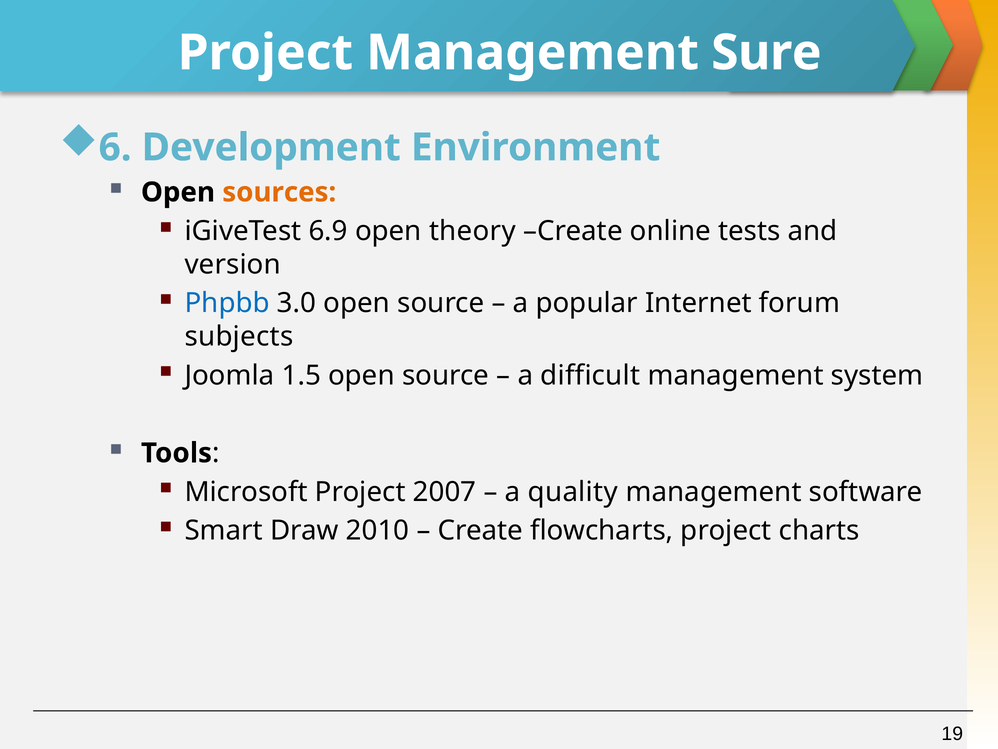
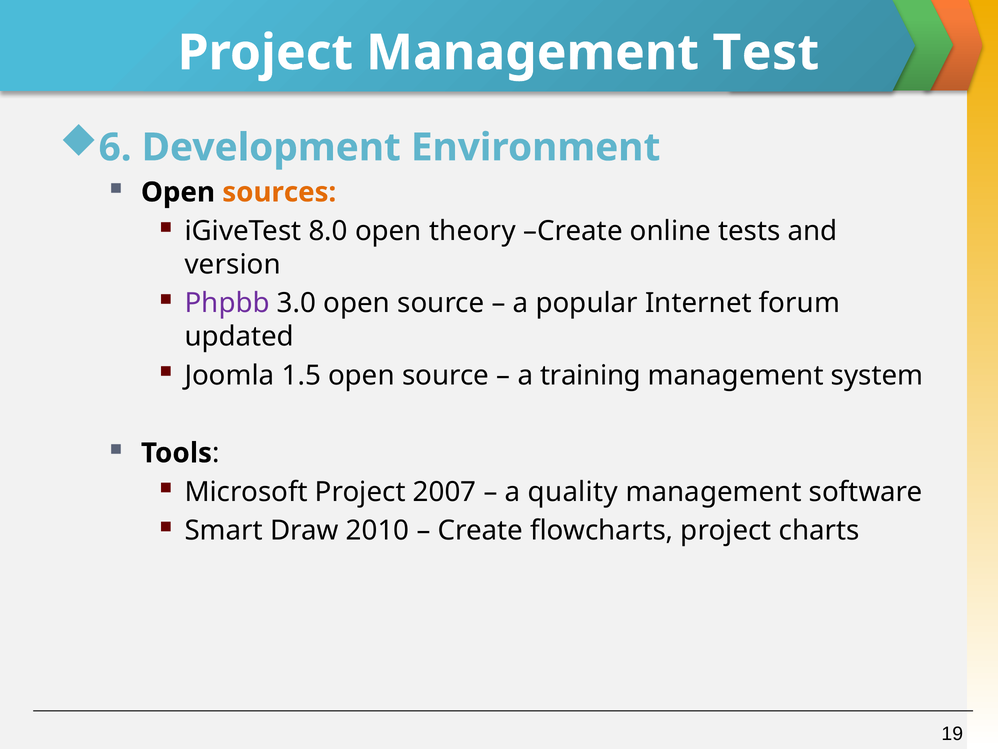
Sure: Sure -> Test
6.9: 6.9 -> 8.0
Phpbb colour: blue -> purple
subjects: subjects -> updated
difficult: difficult -> training
